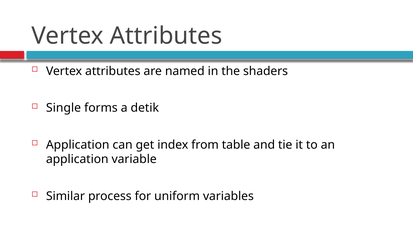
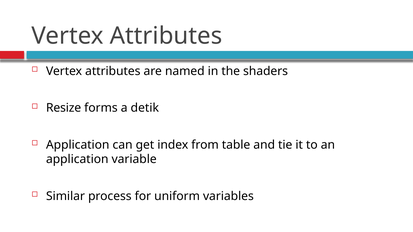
Single: Single -> Resize
